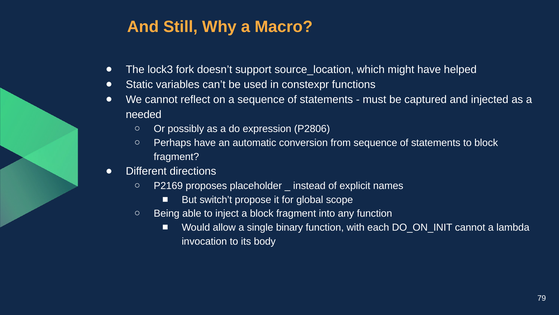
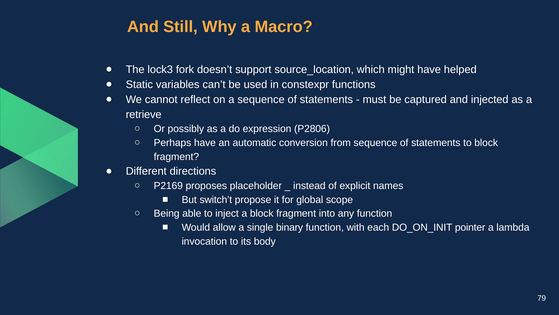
needed: needed -> retrieve
DO_ON_INIT cannot: cannot -> pointer
